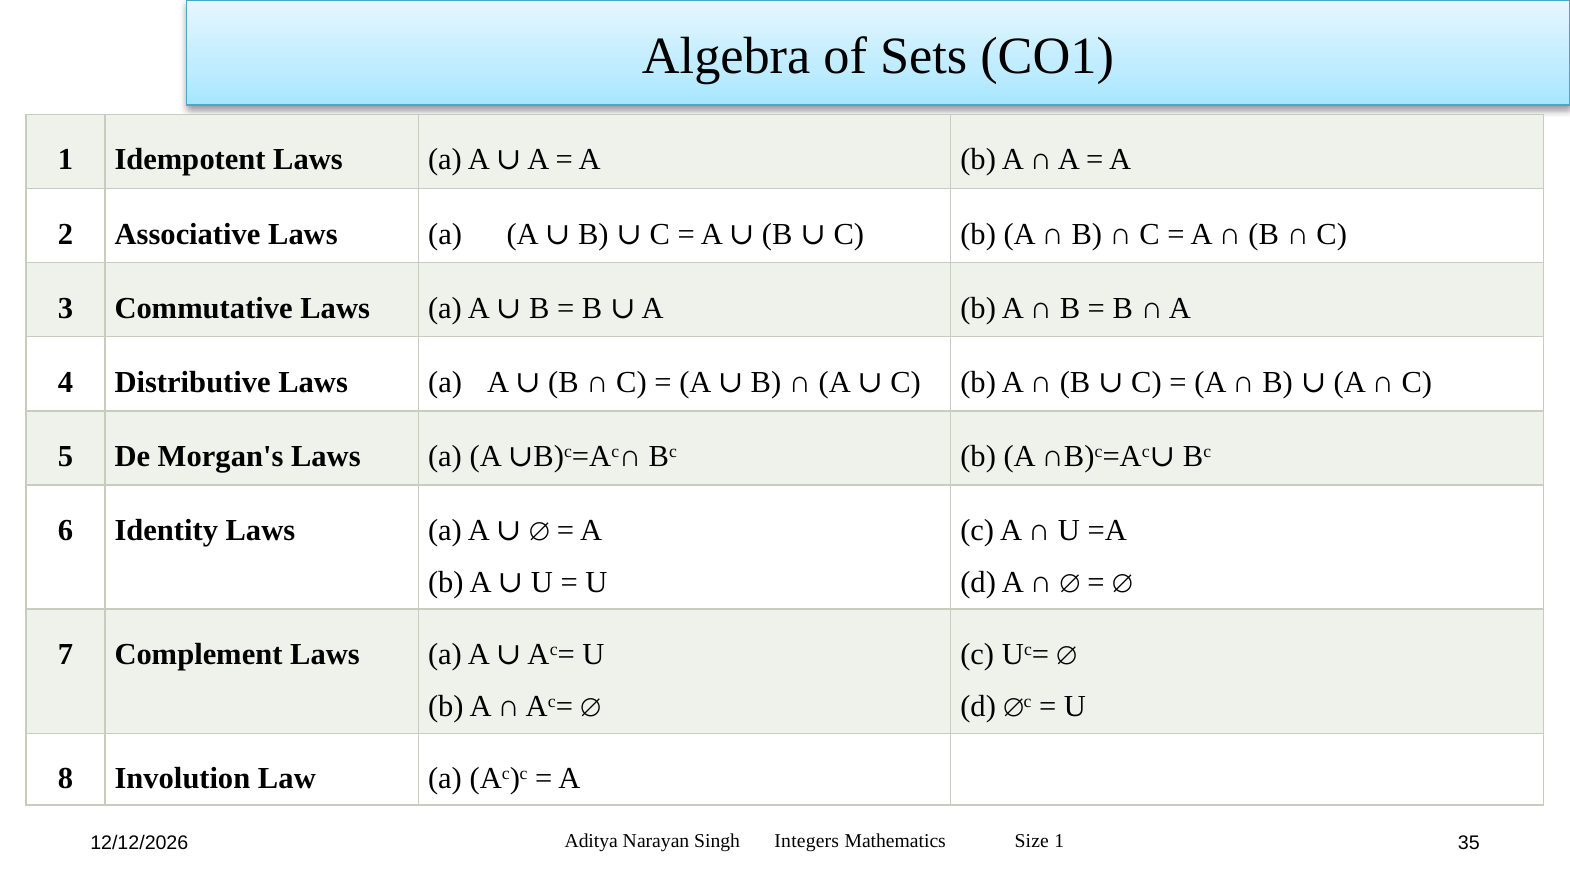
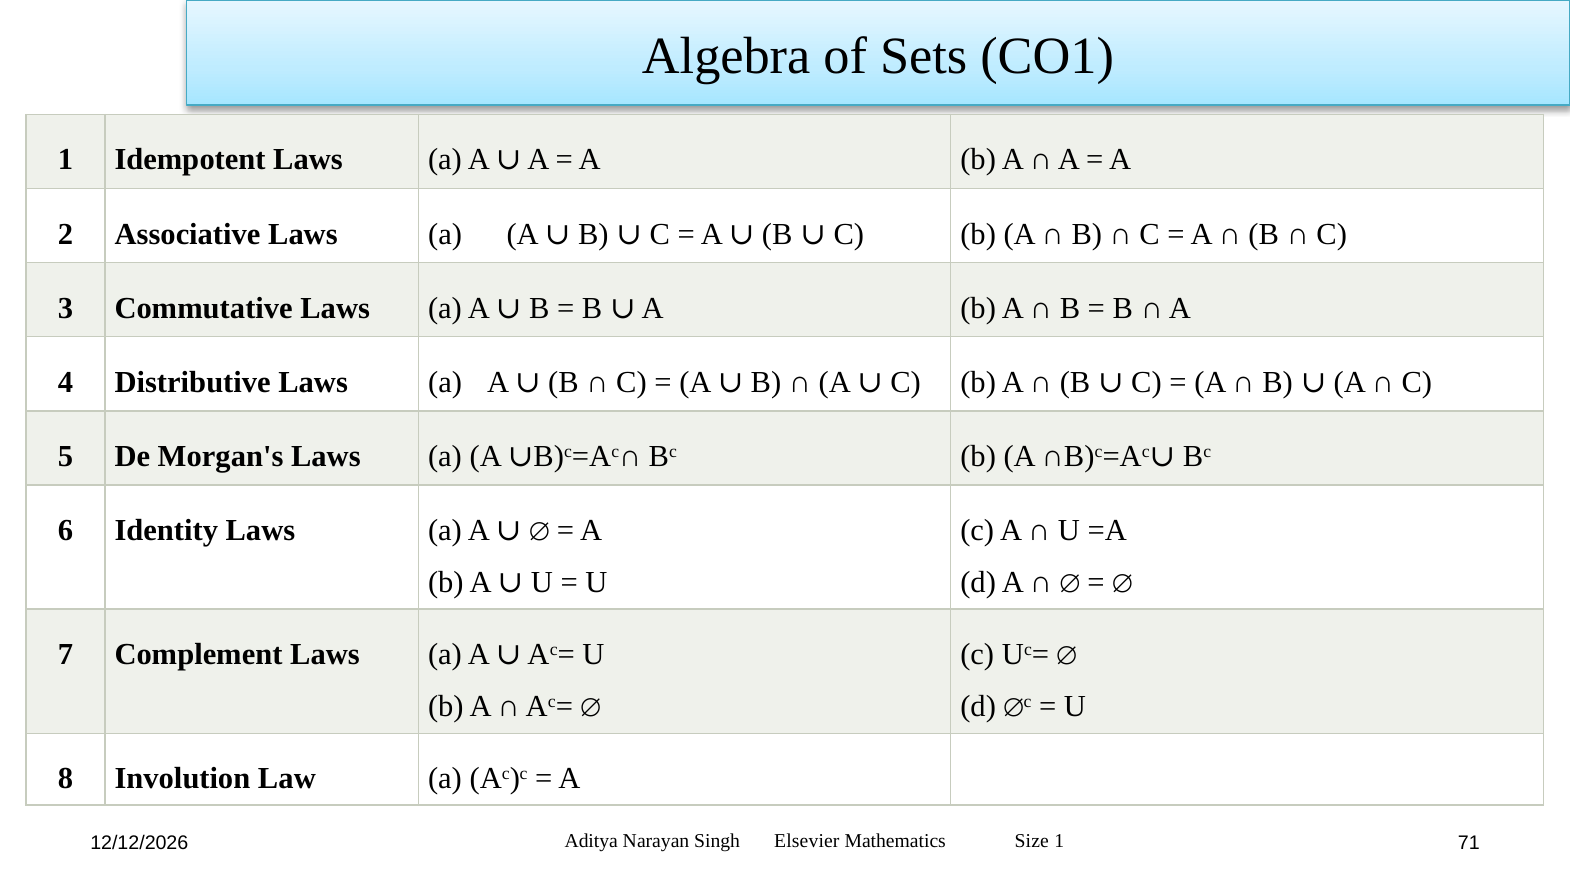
Integers: Integers -> Elsevier
35: 35 -> 71
